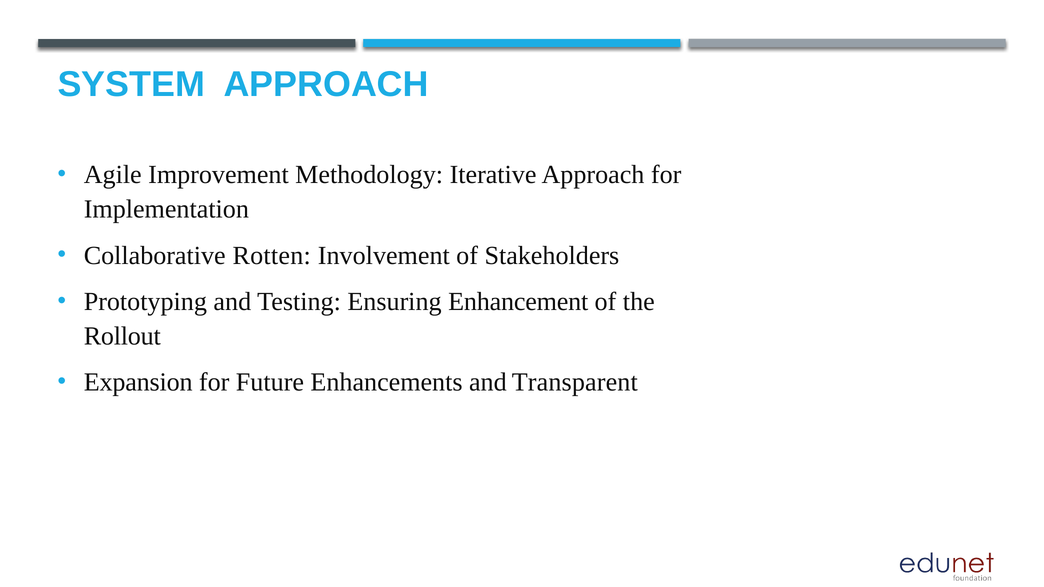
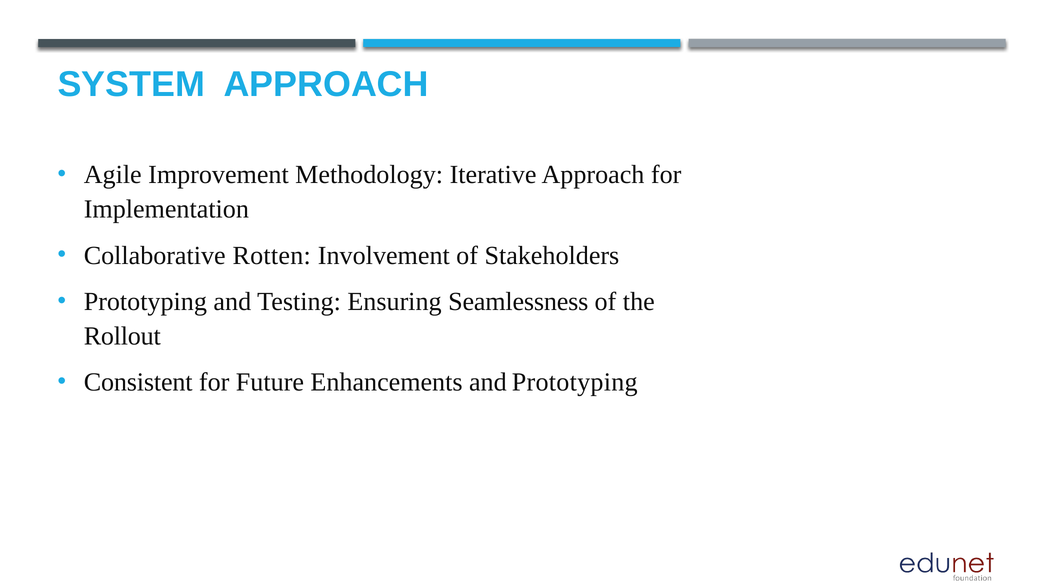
Enhancement: Enhancement -> Seamlessness
Expansion: Expansion -> Consistent
and Transparent: Transparent -> Prototyping
